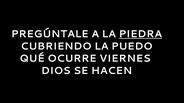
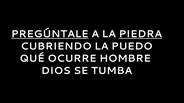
PREGÚNTALE underline: none -> present
VIERNES: VIERNES -> HOMBRE
HACEN: HACEN -> TUMBA
